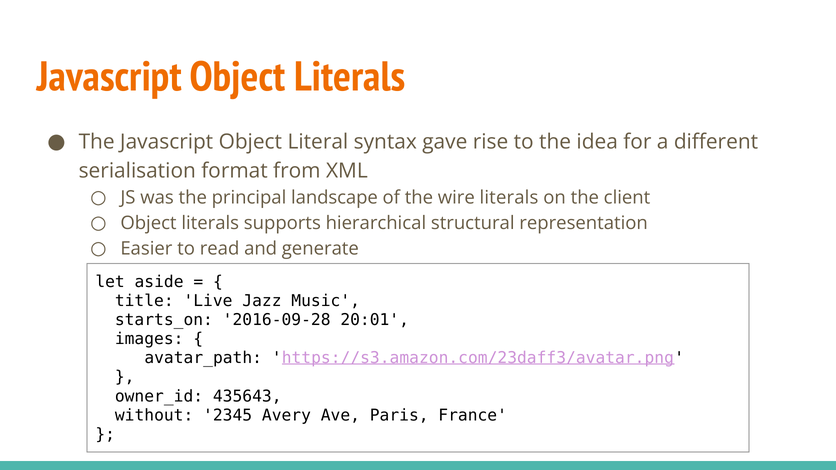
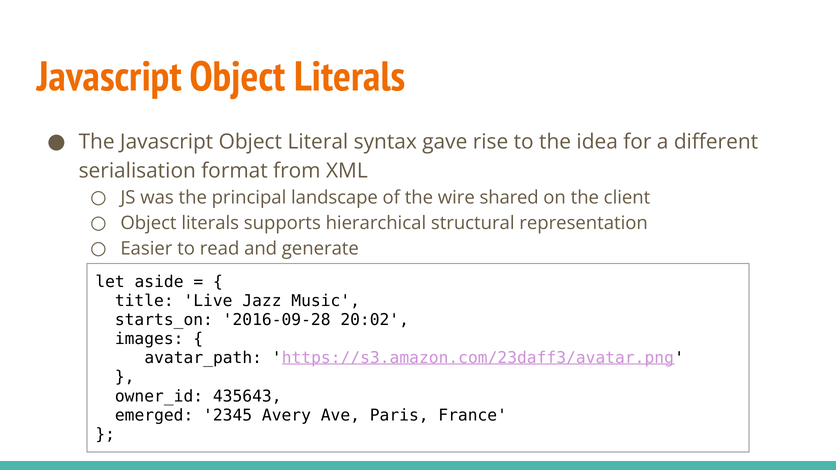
wire literals: literals -> shared
20:01: 20:01 -> 20:02
without: without -> emerged
